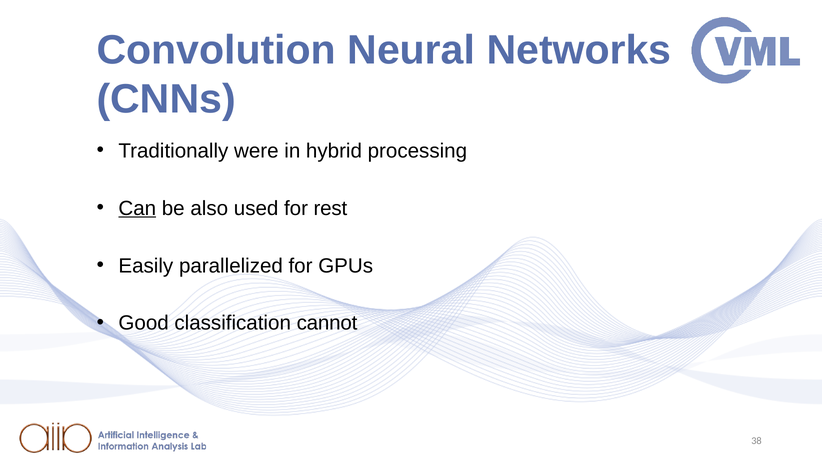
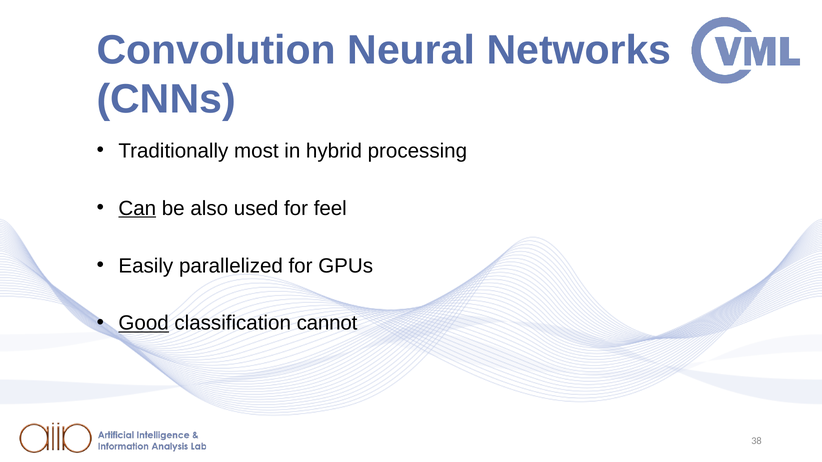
were: were -> most
rest: rest -> feel
Good underline: none -> present
